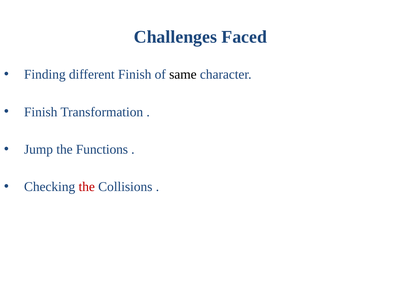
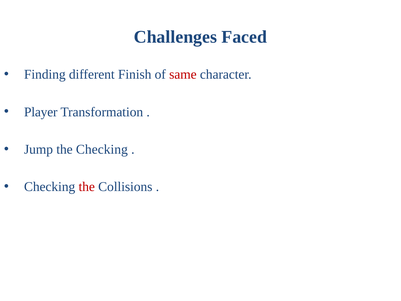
same colour: black -> red
Finish at (41, 112): Finish -> Player
the Functions: Functions -> Checking
